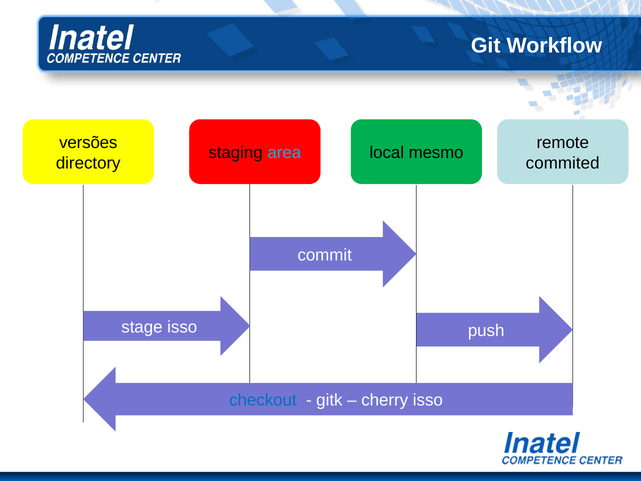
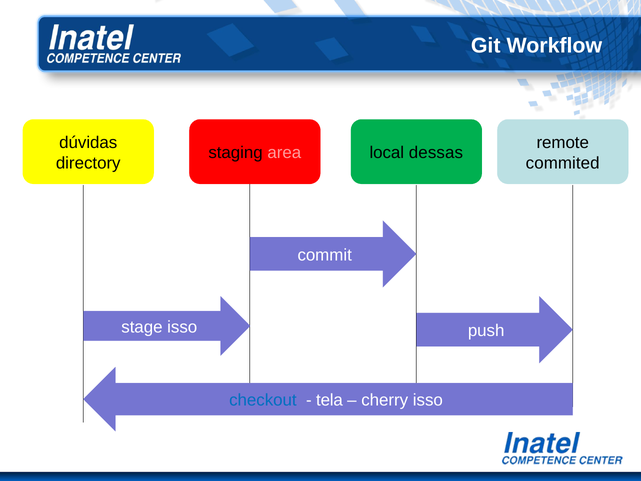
versões: versões -> dúvidas
area colour: light blue -> pink
mesmo: mesmo -> dessas
gitk: gitk -> tela
